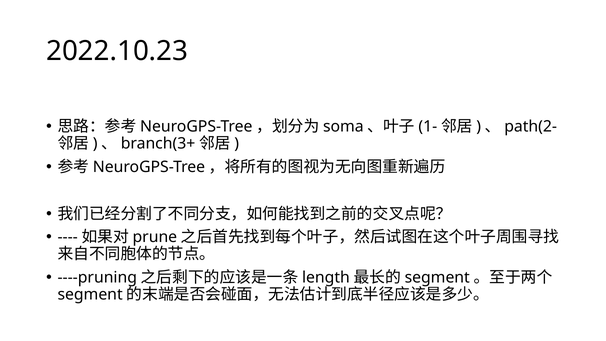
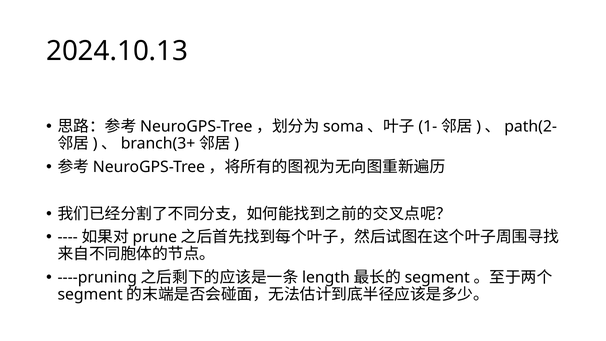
2022.10.23: 2022.10.23 -> 2024.10.13
